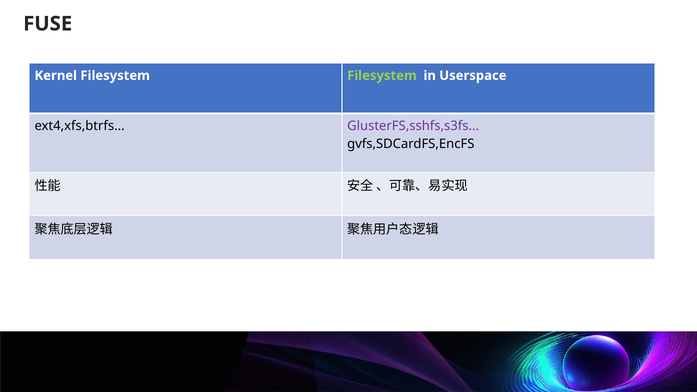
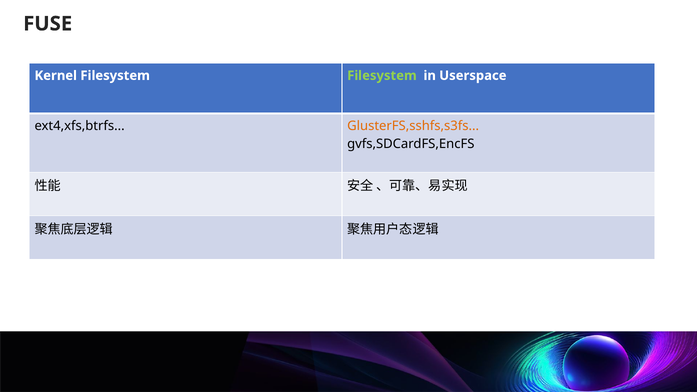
GlusterFS,sshfs,s3fs colour: purple -> orange
